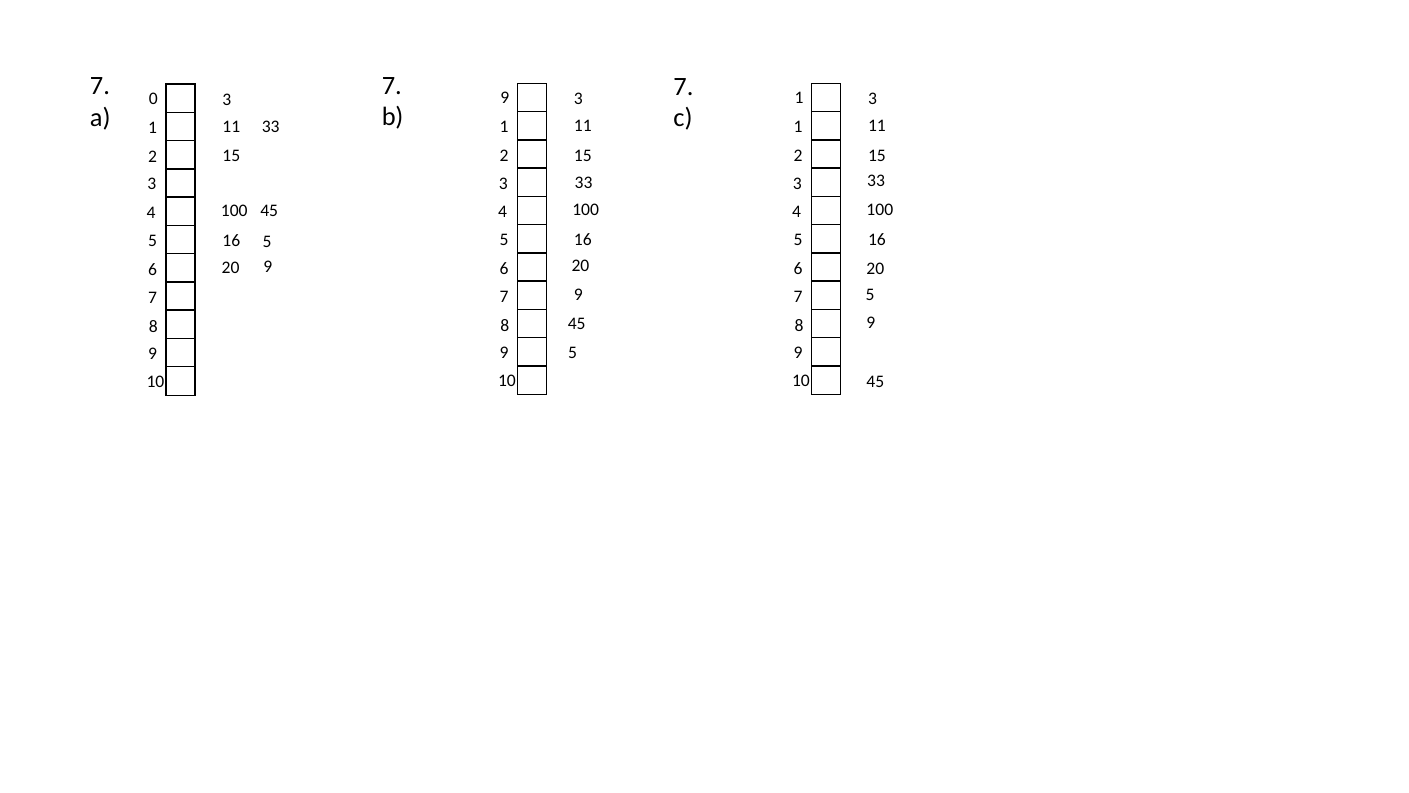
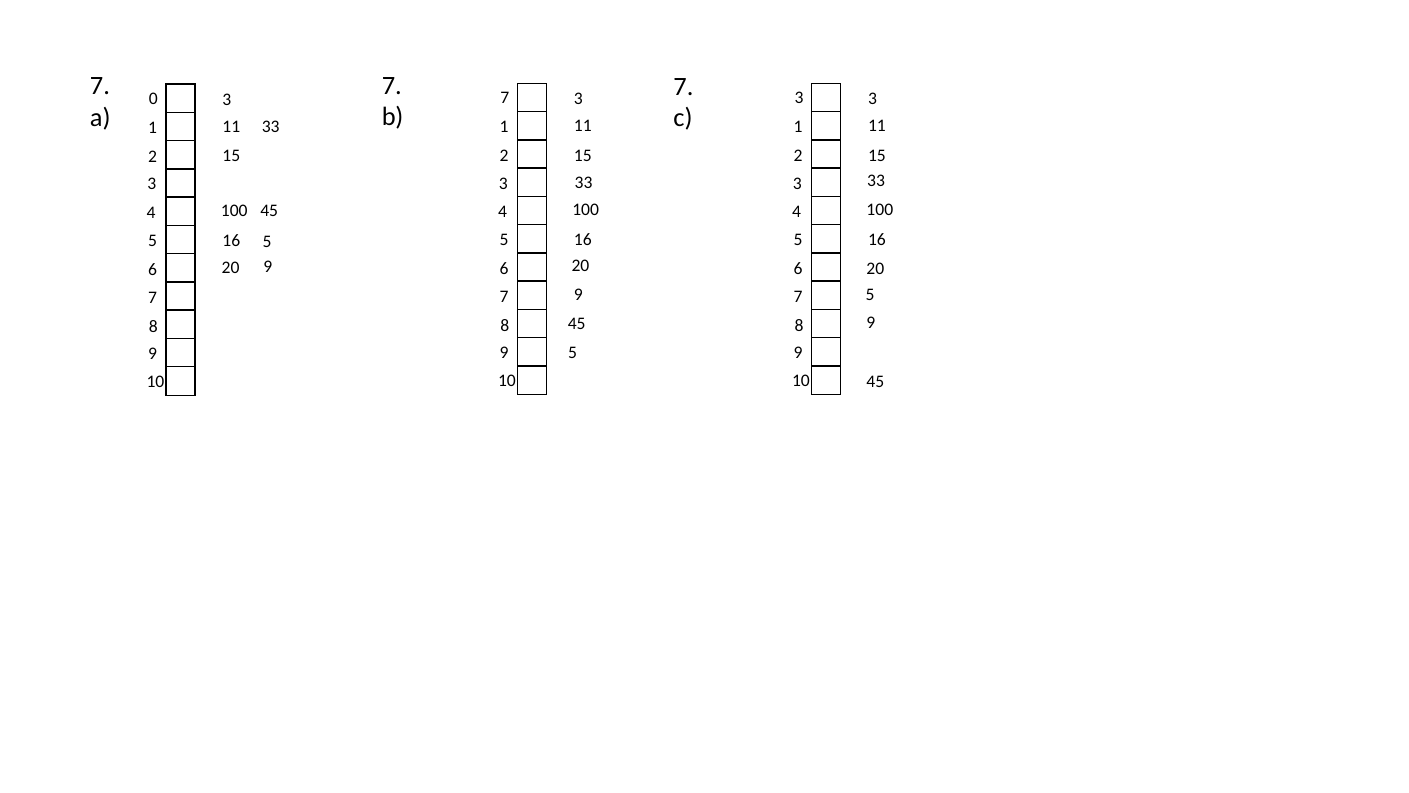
3 1: 1 -> 3
9 at (505, 98): 9 -> 7
